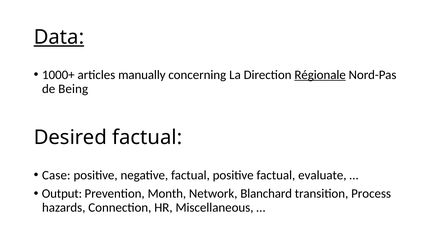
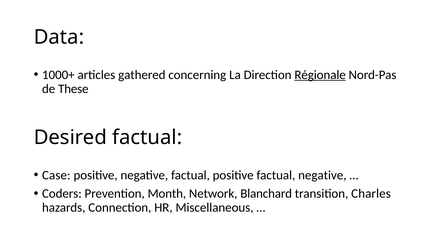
Data underline: present -> none
manually: manually -> gathered
Being: Being -> These
factual evaluate: evaluate -> negative
Output: Output -> Coders
Process: Process -> Charles
